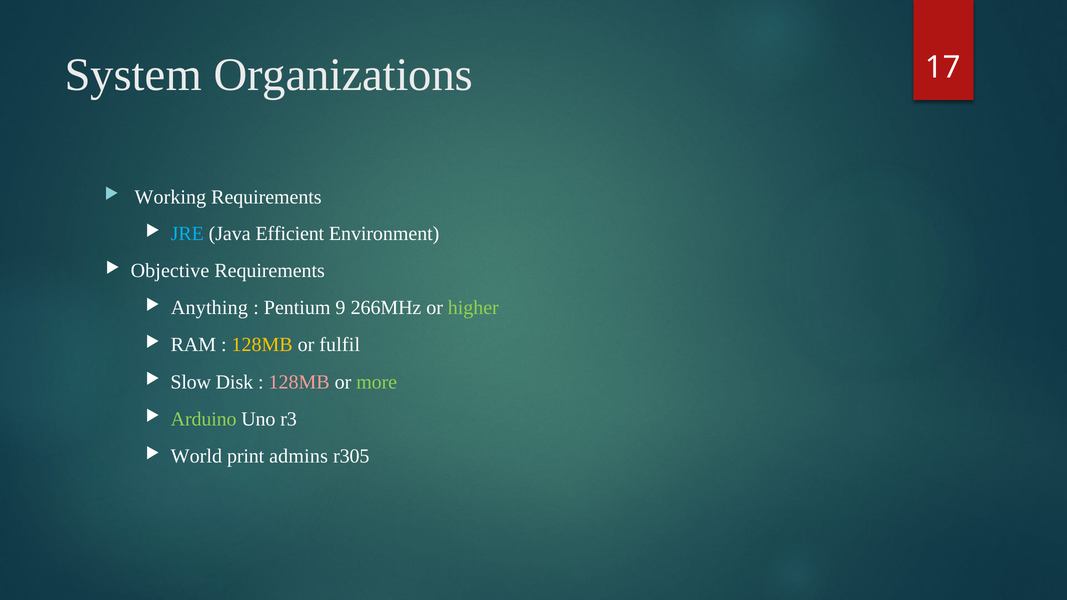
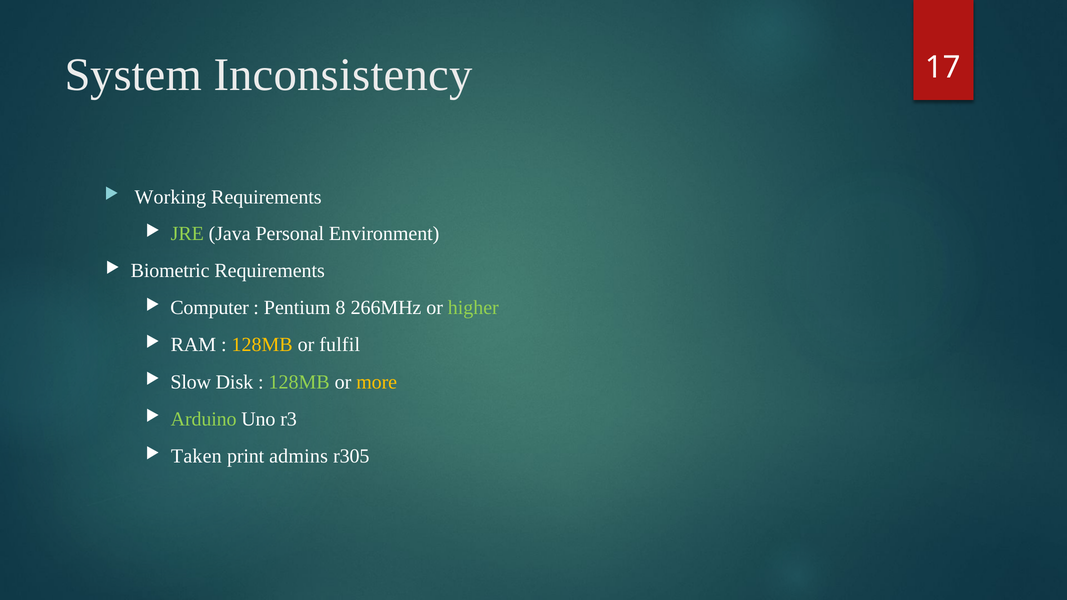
Organizations: Organizations -> Inconsistency
JRE colour: light blue -> light green
Efficient: Efficient -> Personal
Objective: Objective -> Biometric
Anything: Anything -> Computer
9: 9 -> 8
128MB at (299, 382) colour: pink -> light green
more colour: light green -> yellow
World: World -> Taken
